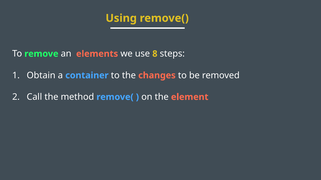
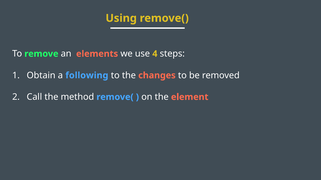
8: 8 -> 4
container: container -> following
